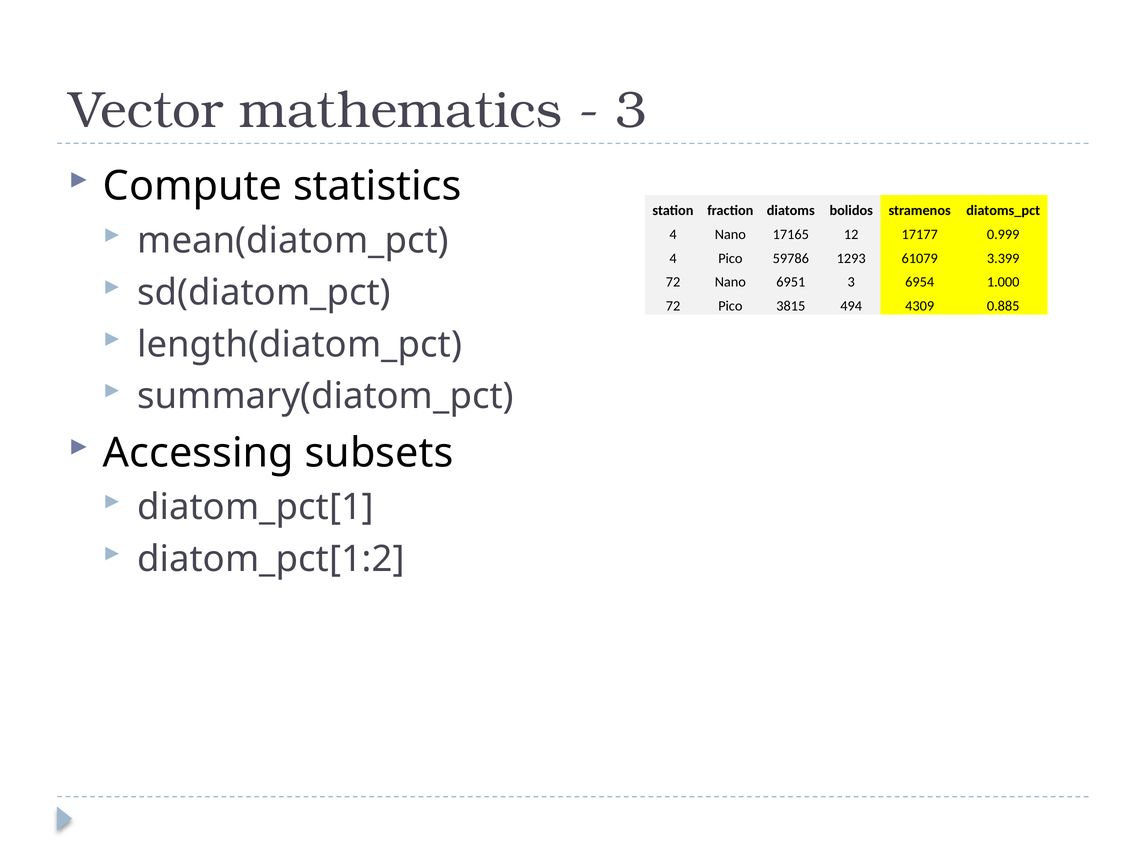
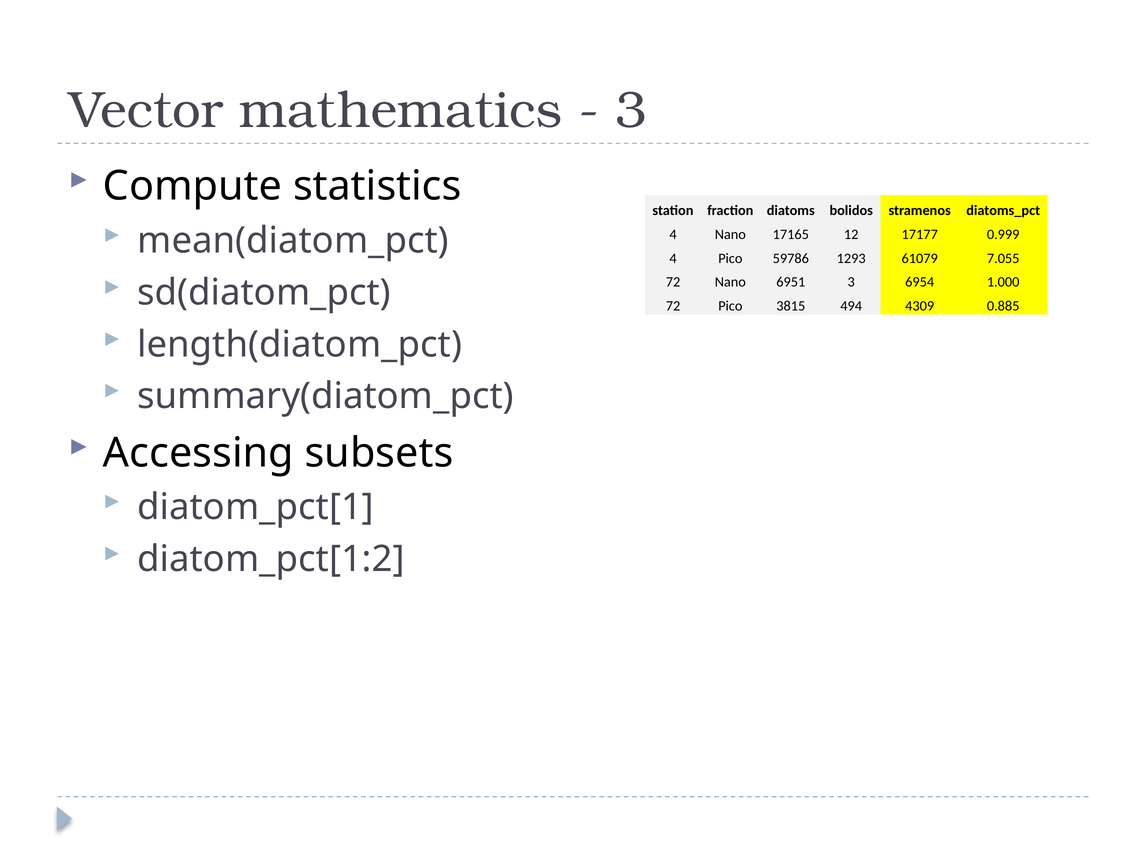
3.399: 3.399 -> 7.055
